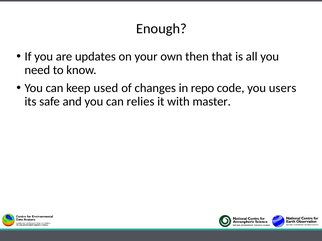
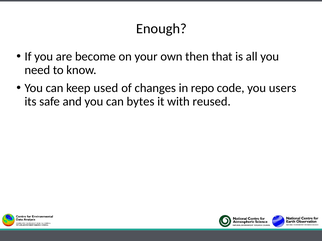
updates: updates -> become
relies: relies -> bytes
master: master -> reused
